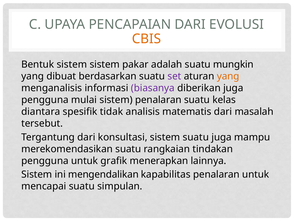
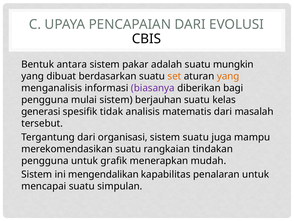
CBIS colour: orange -> black
Bentuk sistem: sistem -> antara
set colour: purple -> orange
diberikan juga: juga -> bagi
sistem penalaran: penalaran -> berjauhan
diantara: diantara -> generasi
konsultasi: konsultasi -> organisasi
lainnya: lainnya -> mudah
